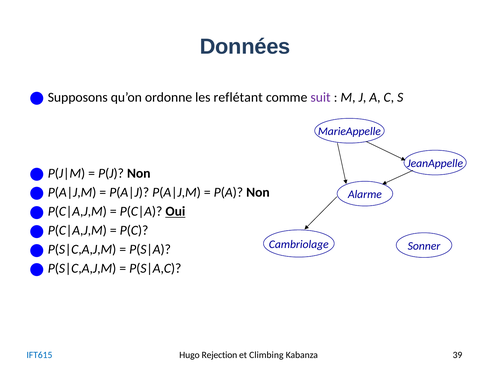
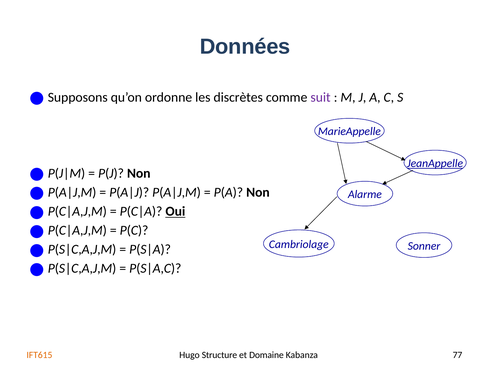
reflétant: reflétant -> discrètes
JeanAppelle underline: none -> present
IFT615 colour: blue -> orange
Rejection: Rejection -> Structure
Climbing: Climbing -> Domaine
39: 39 -> 77
